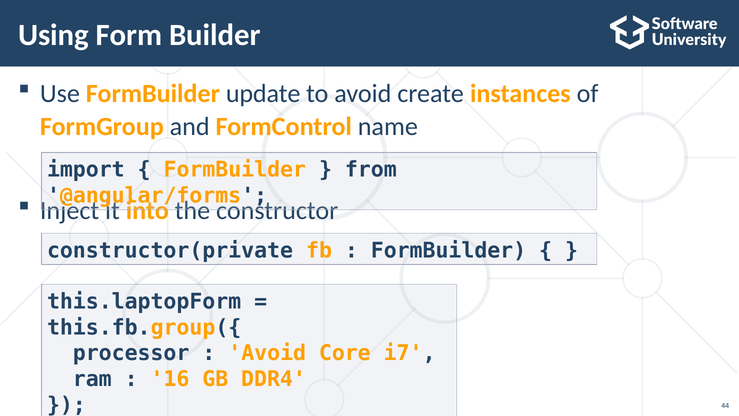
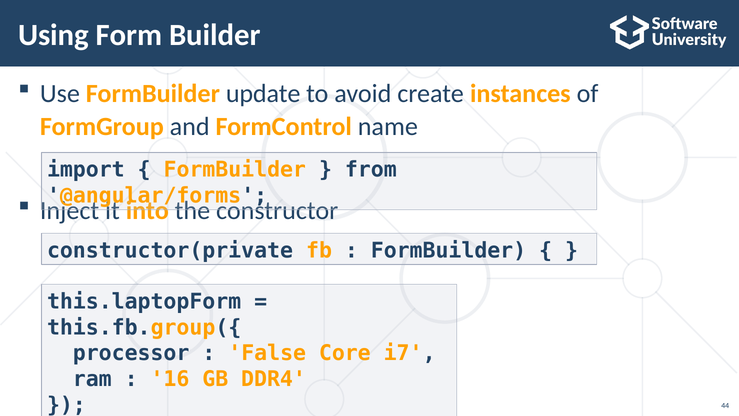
Avoid at (267, 353): Avoid -> False
